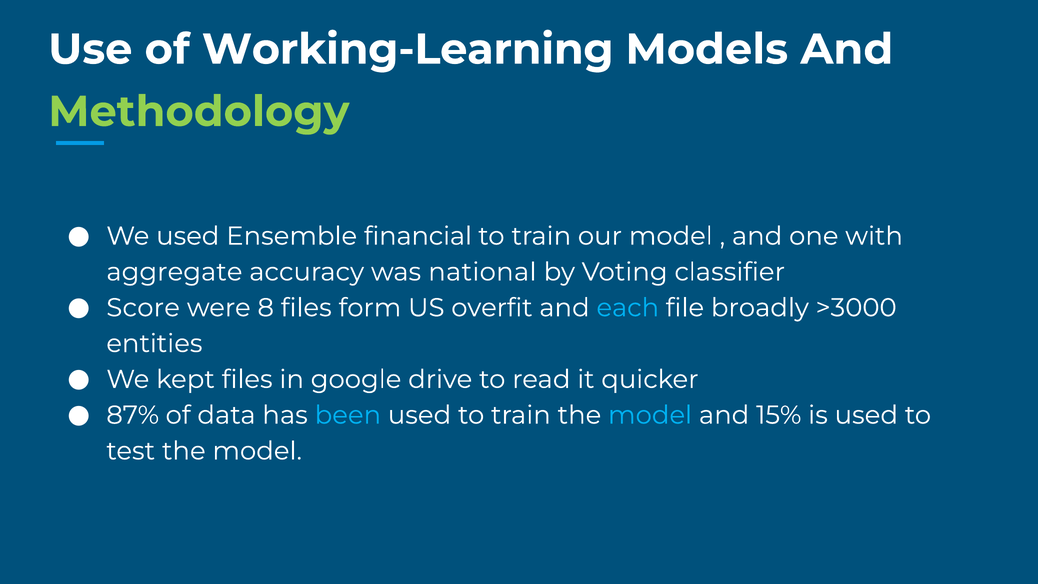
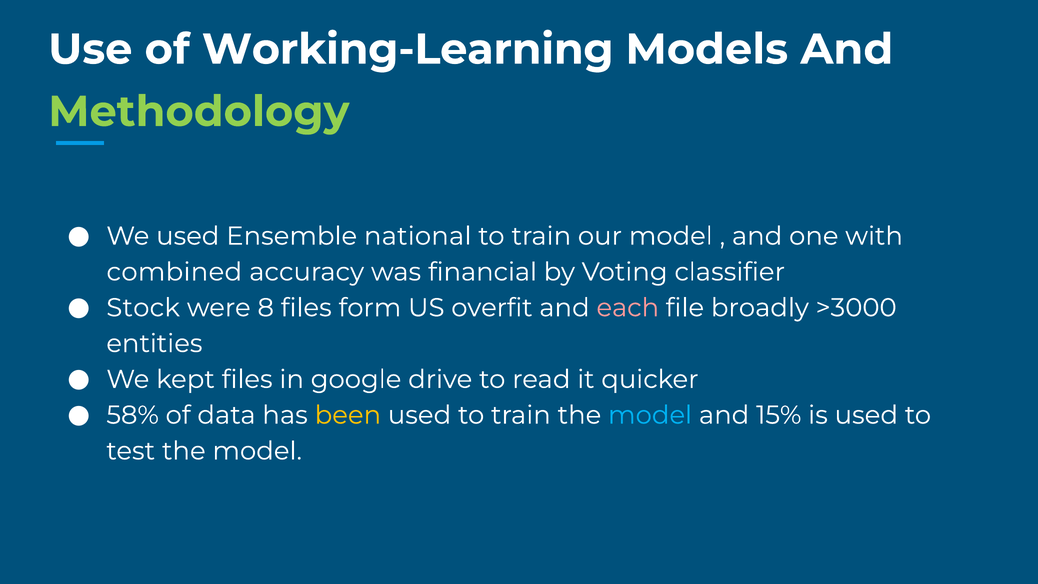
financial: financial -> national
aggregate: aggregate -> combined
national: national -> financial
Score: Score -> Stock
each colour: light blue -> pink
87%: 87% -> 58%
been colour: light blue -> yellow
